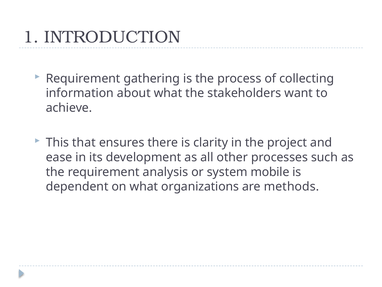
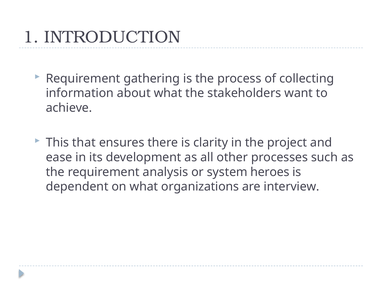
mobile: mobile -> heroes
methods: methods -> interview
